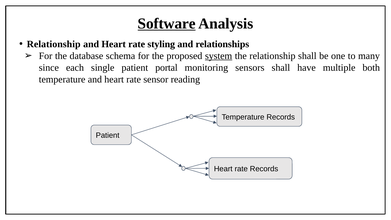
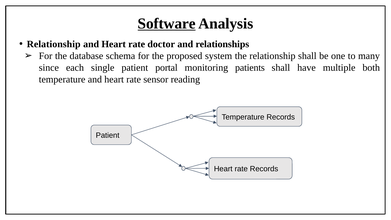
styling: styling -> doctor
system underline: present -> none
sensors: sensors -> patients
